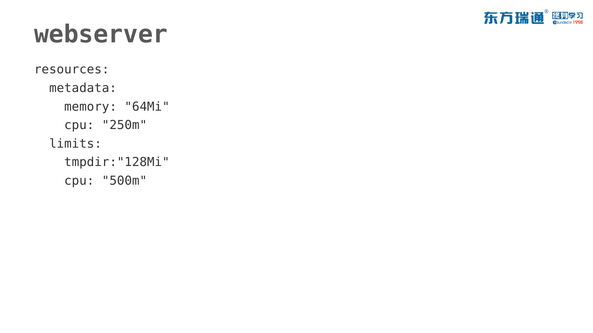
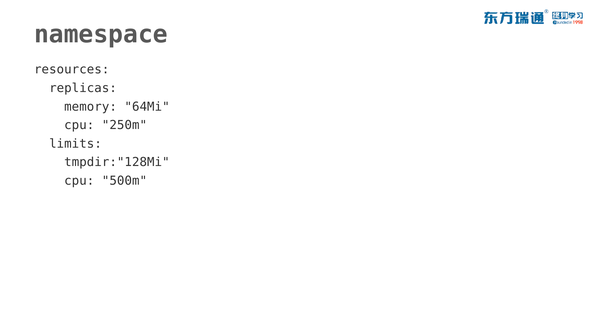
webserver: webserver -> namespace
metadata: metadata -> replicas
